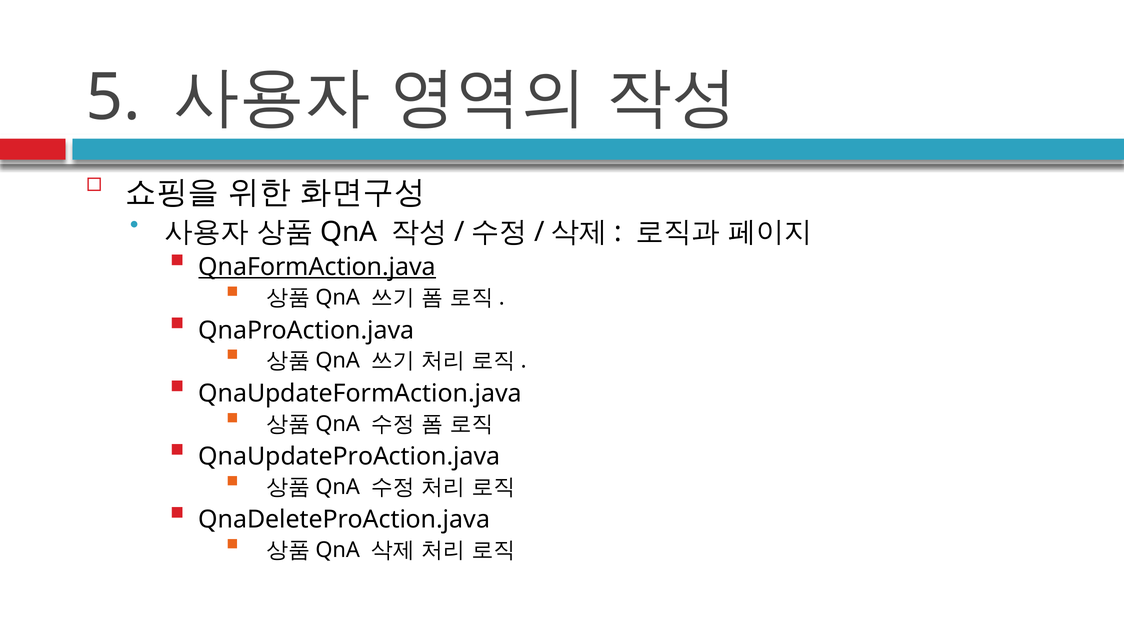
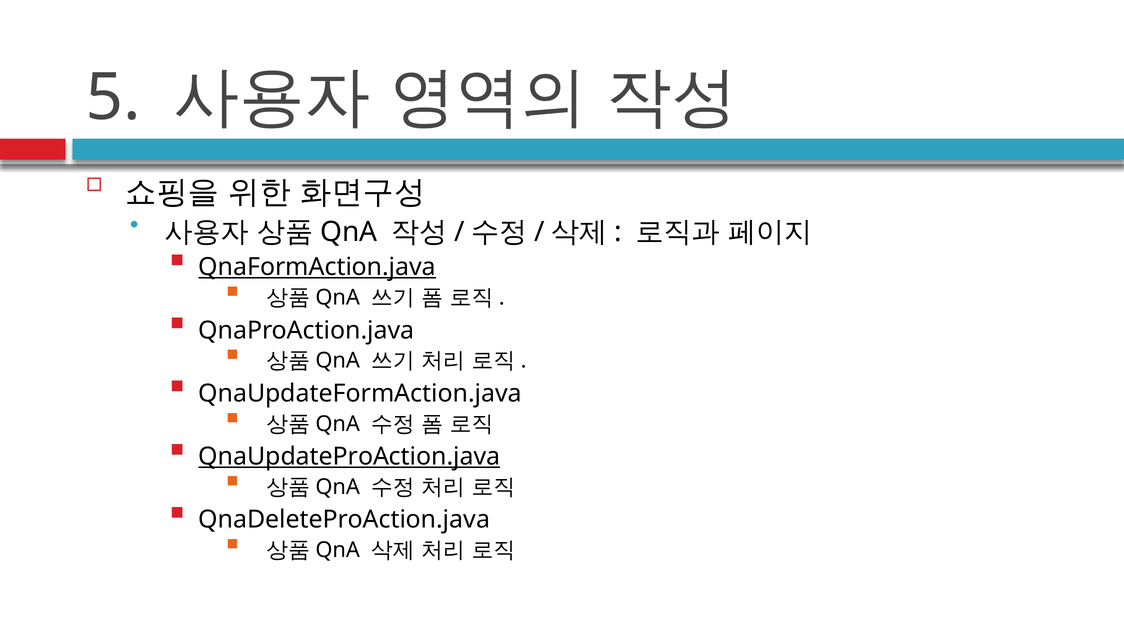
QnaUpdateProAction.java underline: none -> present
